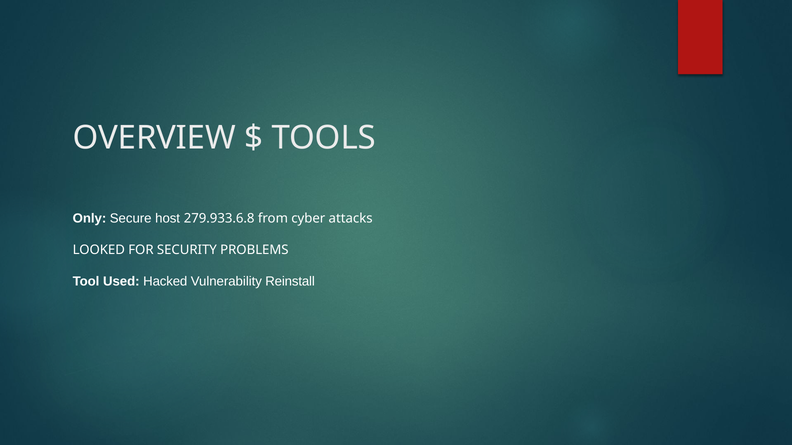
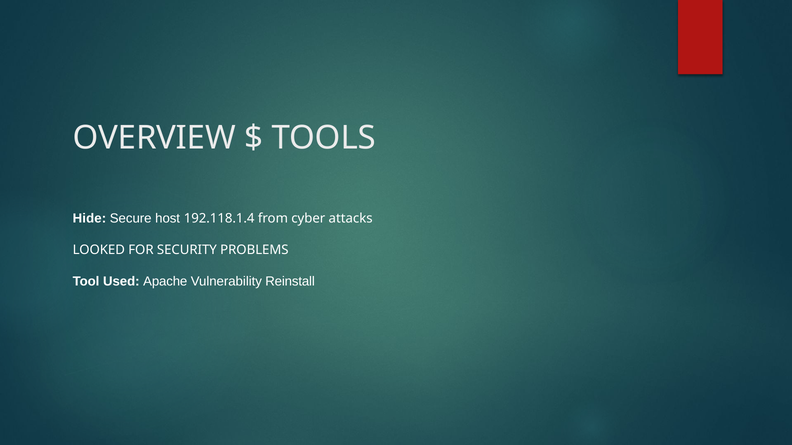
Only: Only -> Hide
279.933.6.8: 279.933.6.8 -> 192.118.1.4
Hacked: Hacked -> Apache
